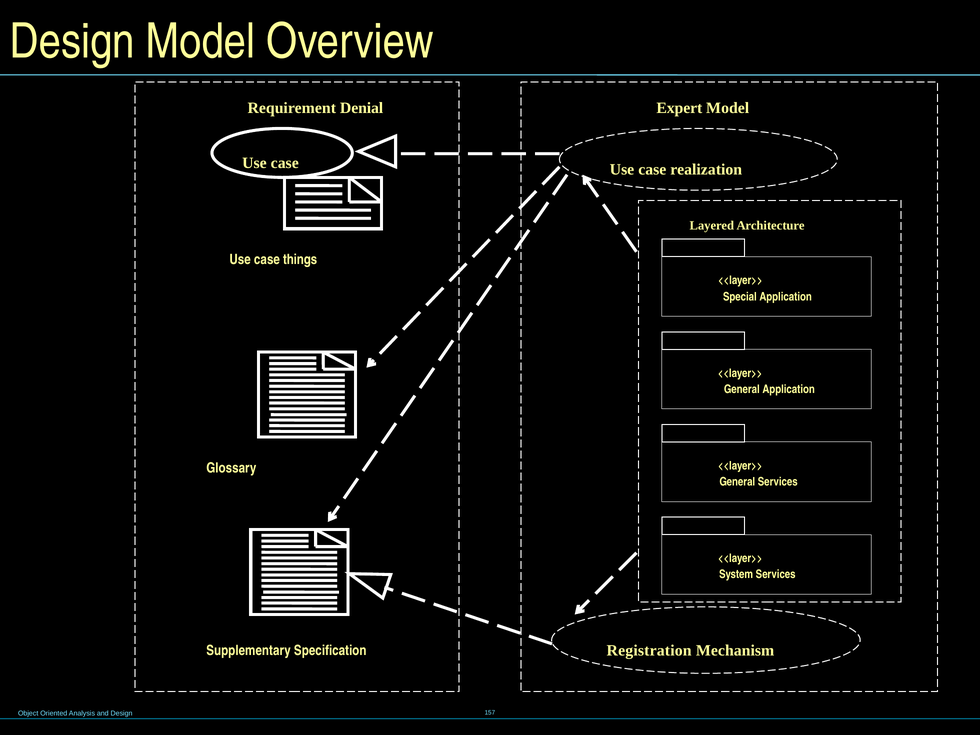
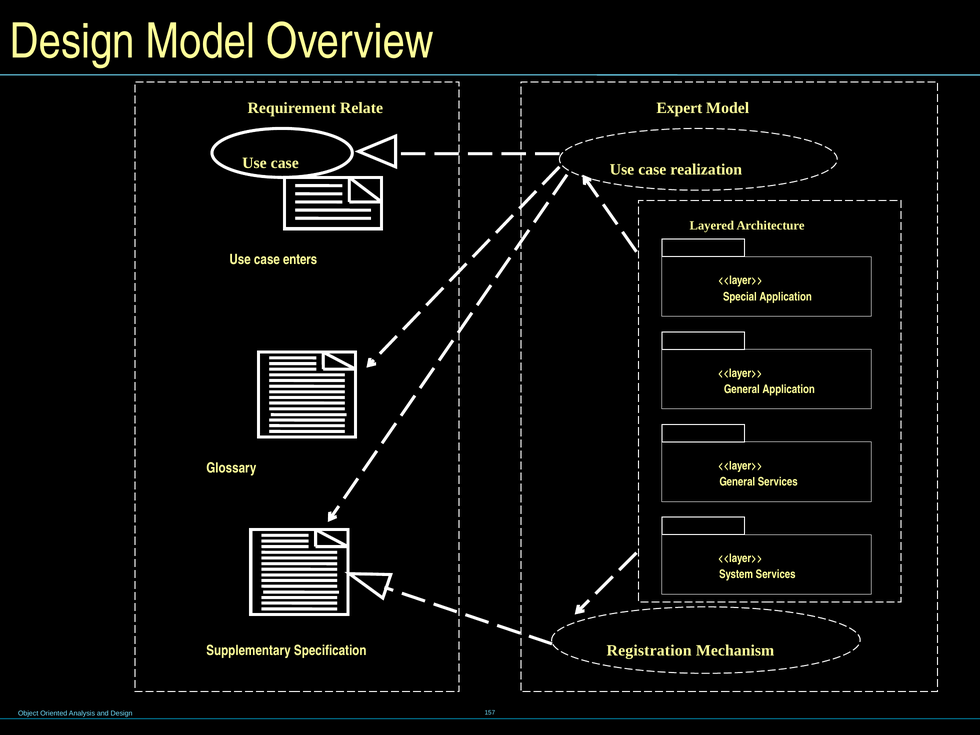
Denial: Denial -> Relate
things: things -> enters
